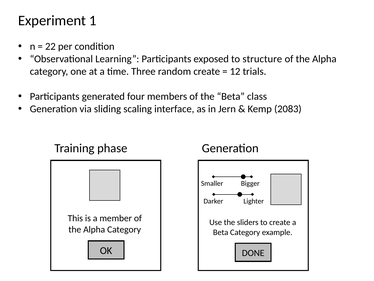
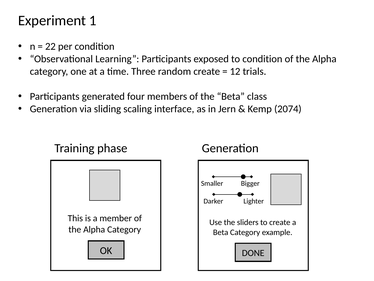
to structure: structure -> condition
2083: 2083 -> 2074
